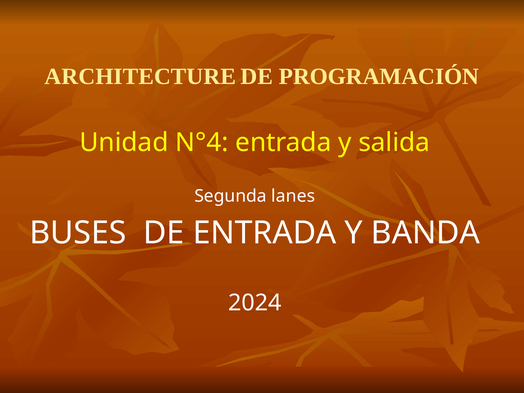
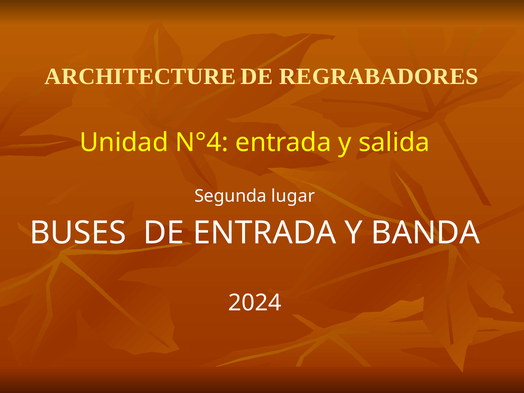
PROGRAMACIÓN: PROGRAMACIÓN -> REGRABADORES
lanes: lanes -> lugar
